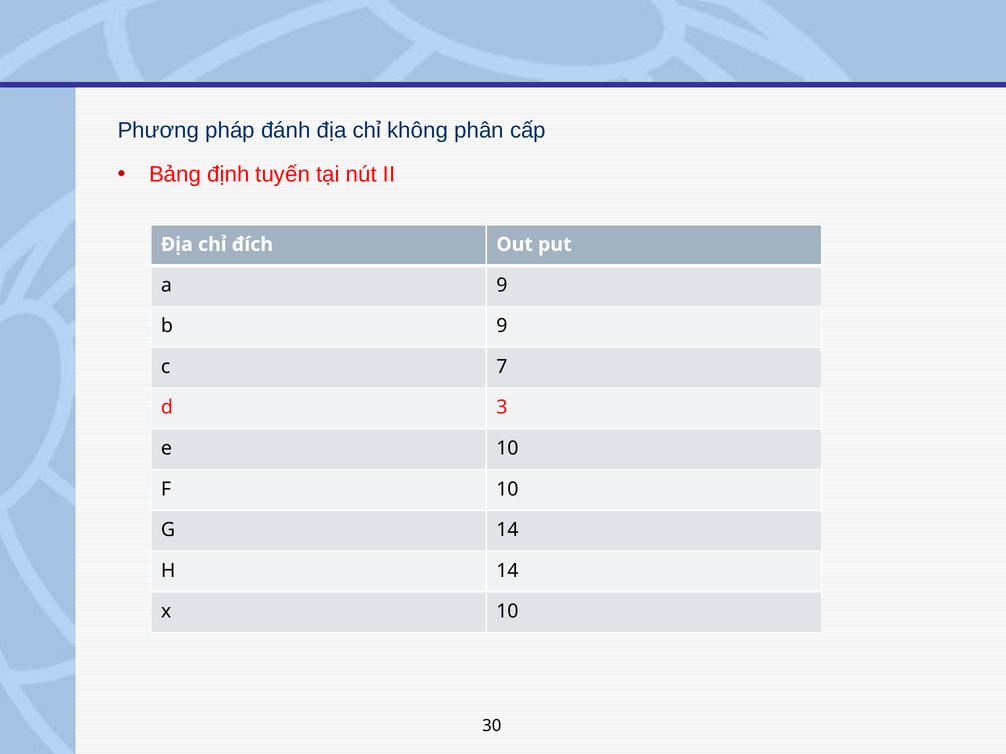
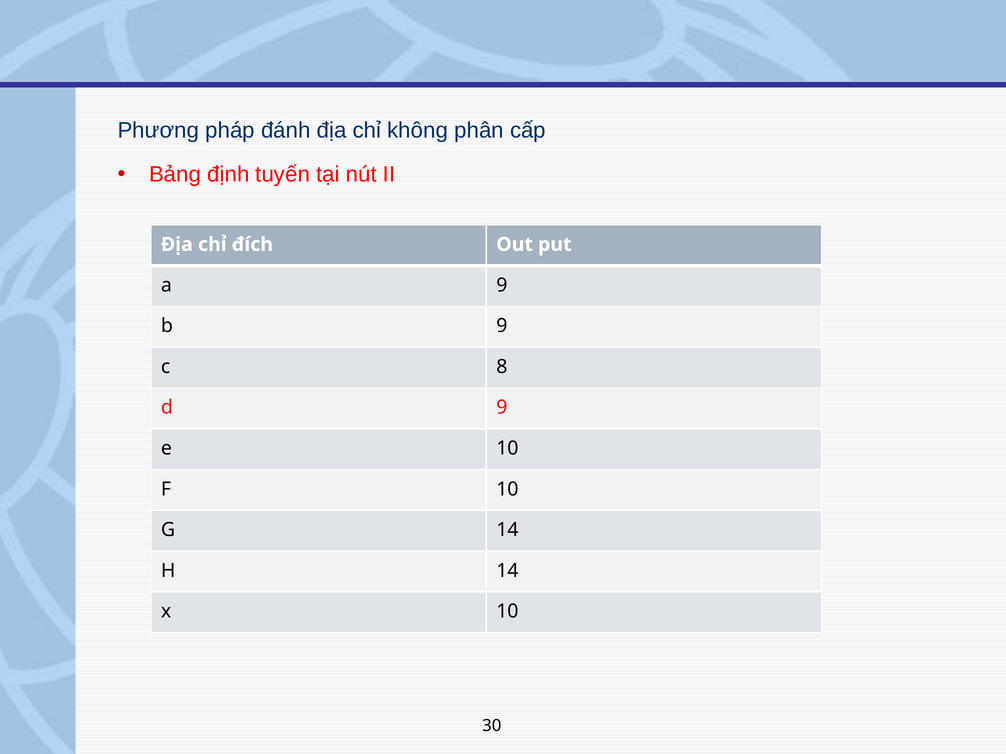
7: 7 -> 8
d 3: 3 -> 9
